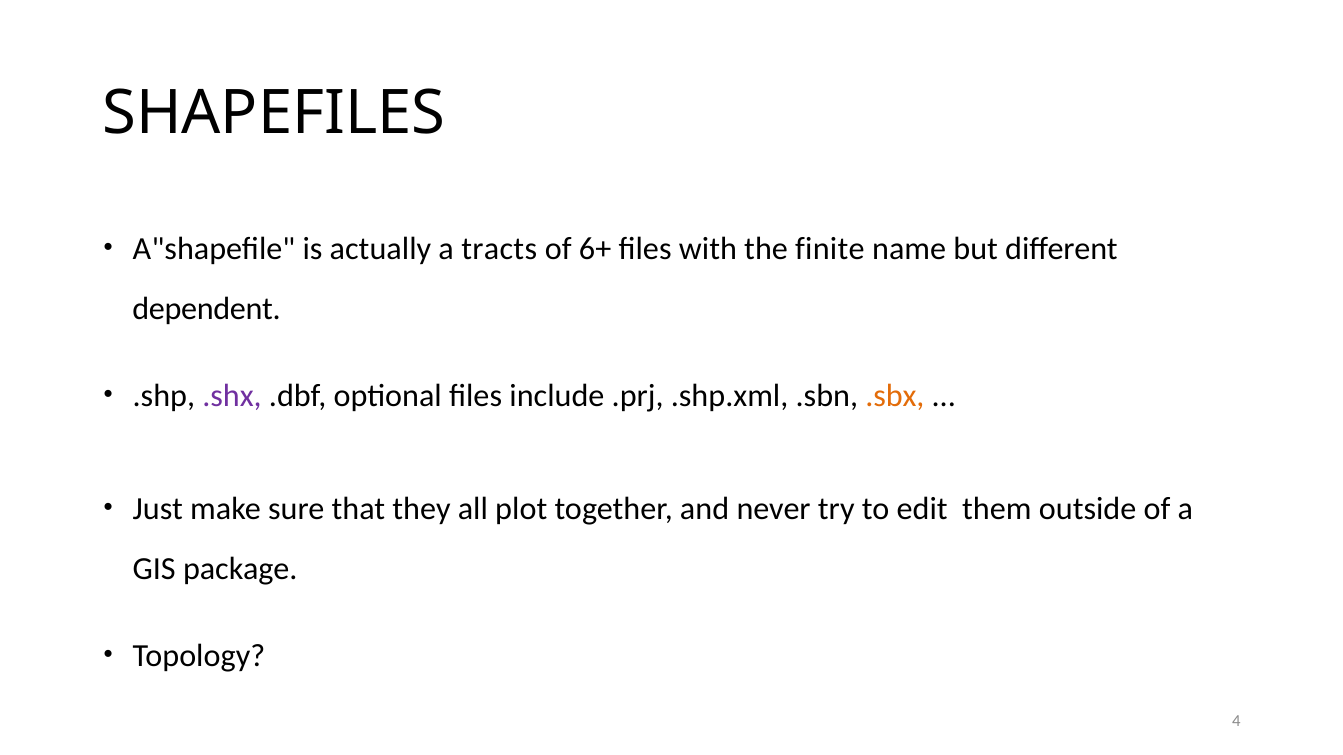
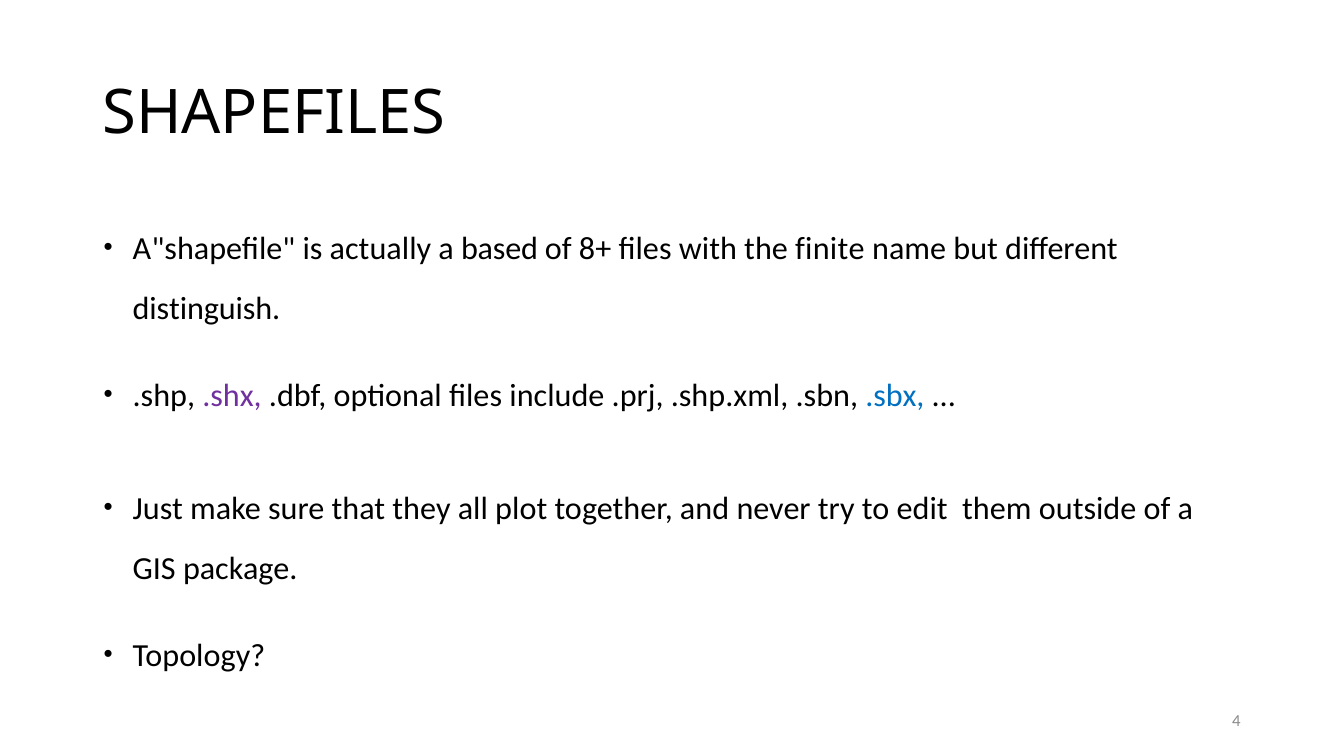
tracts: tracts -> based
6+: 6+ -> 8+
dependent: dependent -> distinguish
.sbx colour: orange -> blue
